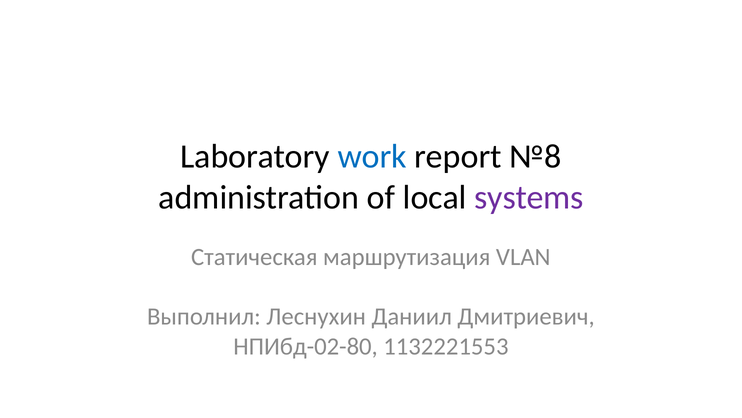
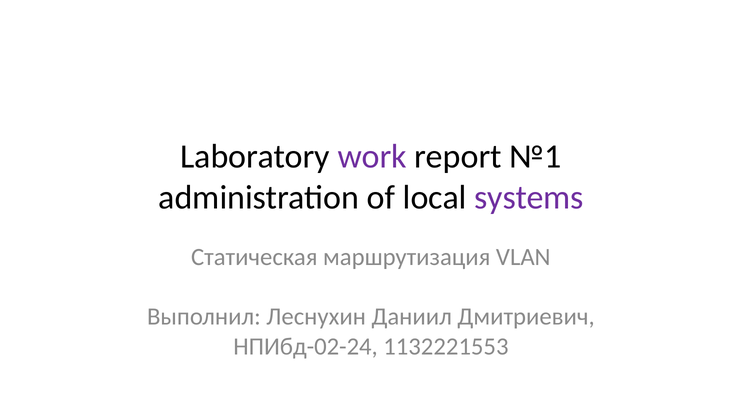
work colour: blue -> purple
№8: №8 -> №1
НПИбд-02-80: НПИбд-02-80 -> НПИбд-02-24
